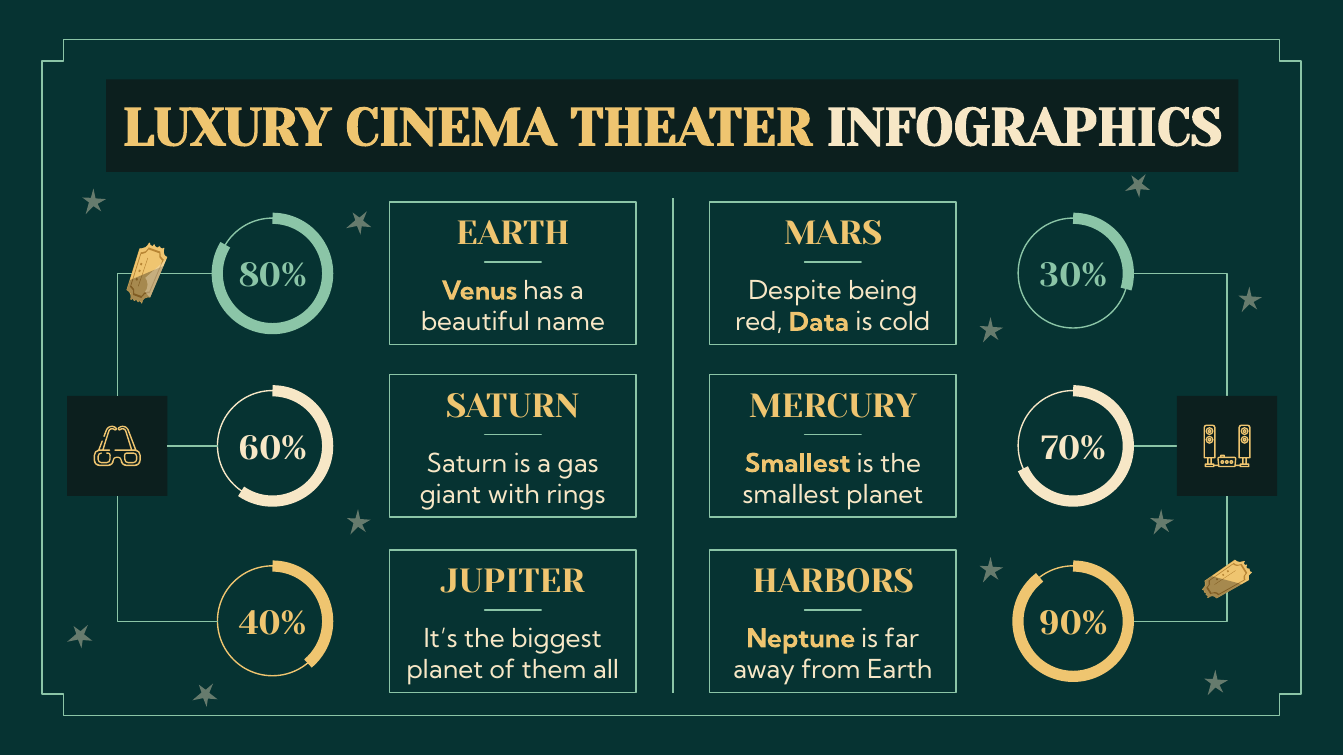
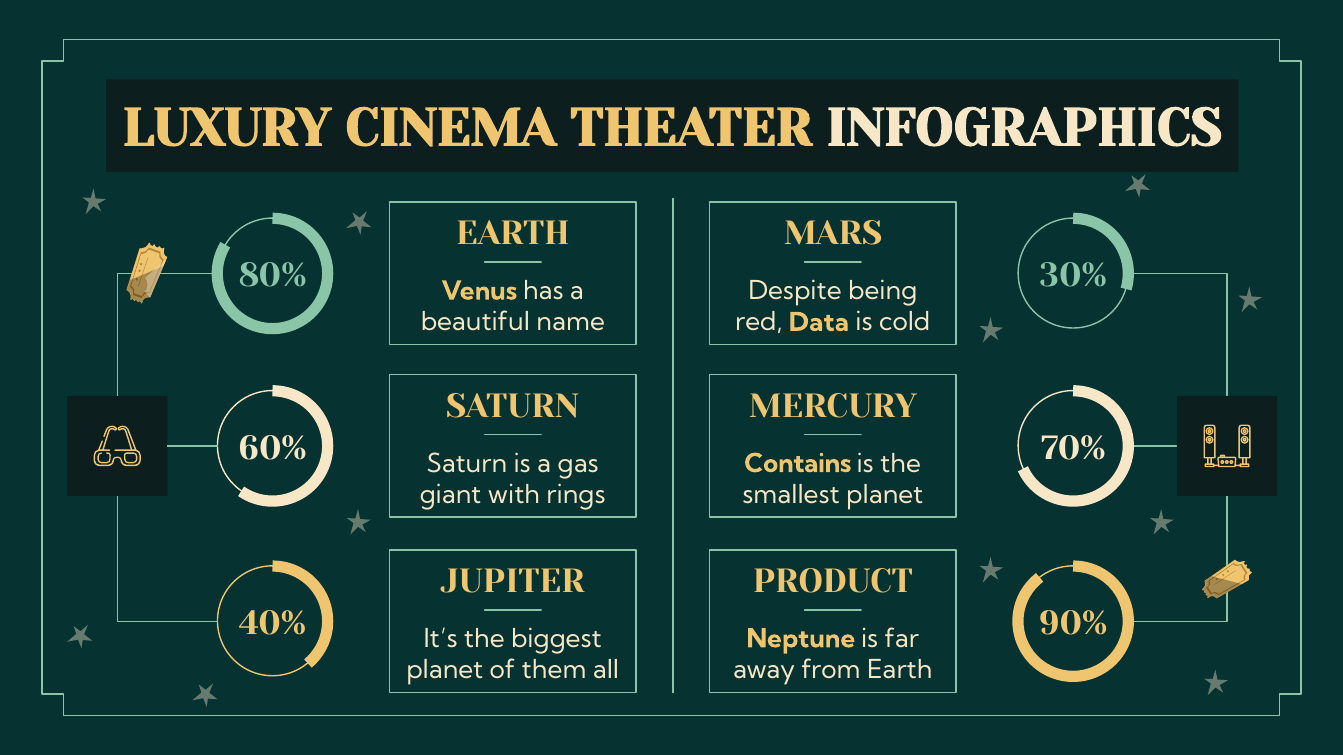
Smallest at (798, 464): Smallest -> Contains
HARBORS: HARBORS -> PRODUCT
